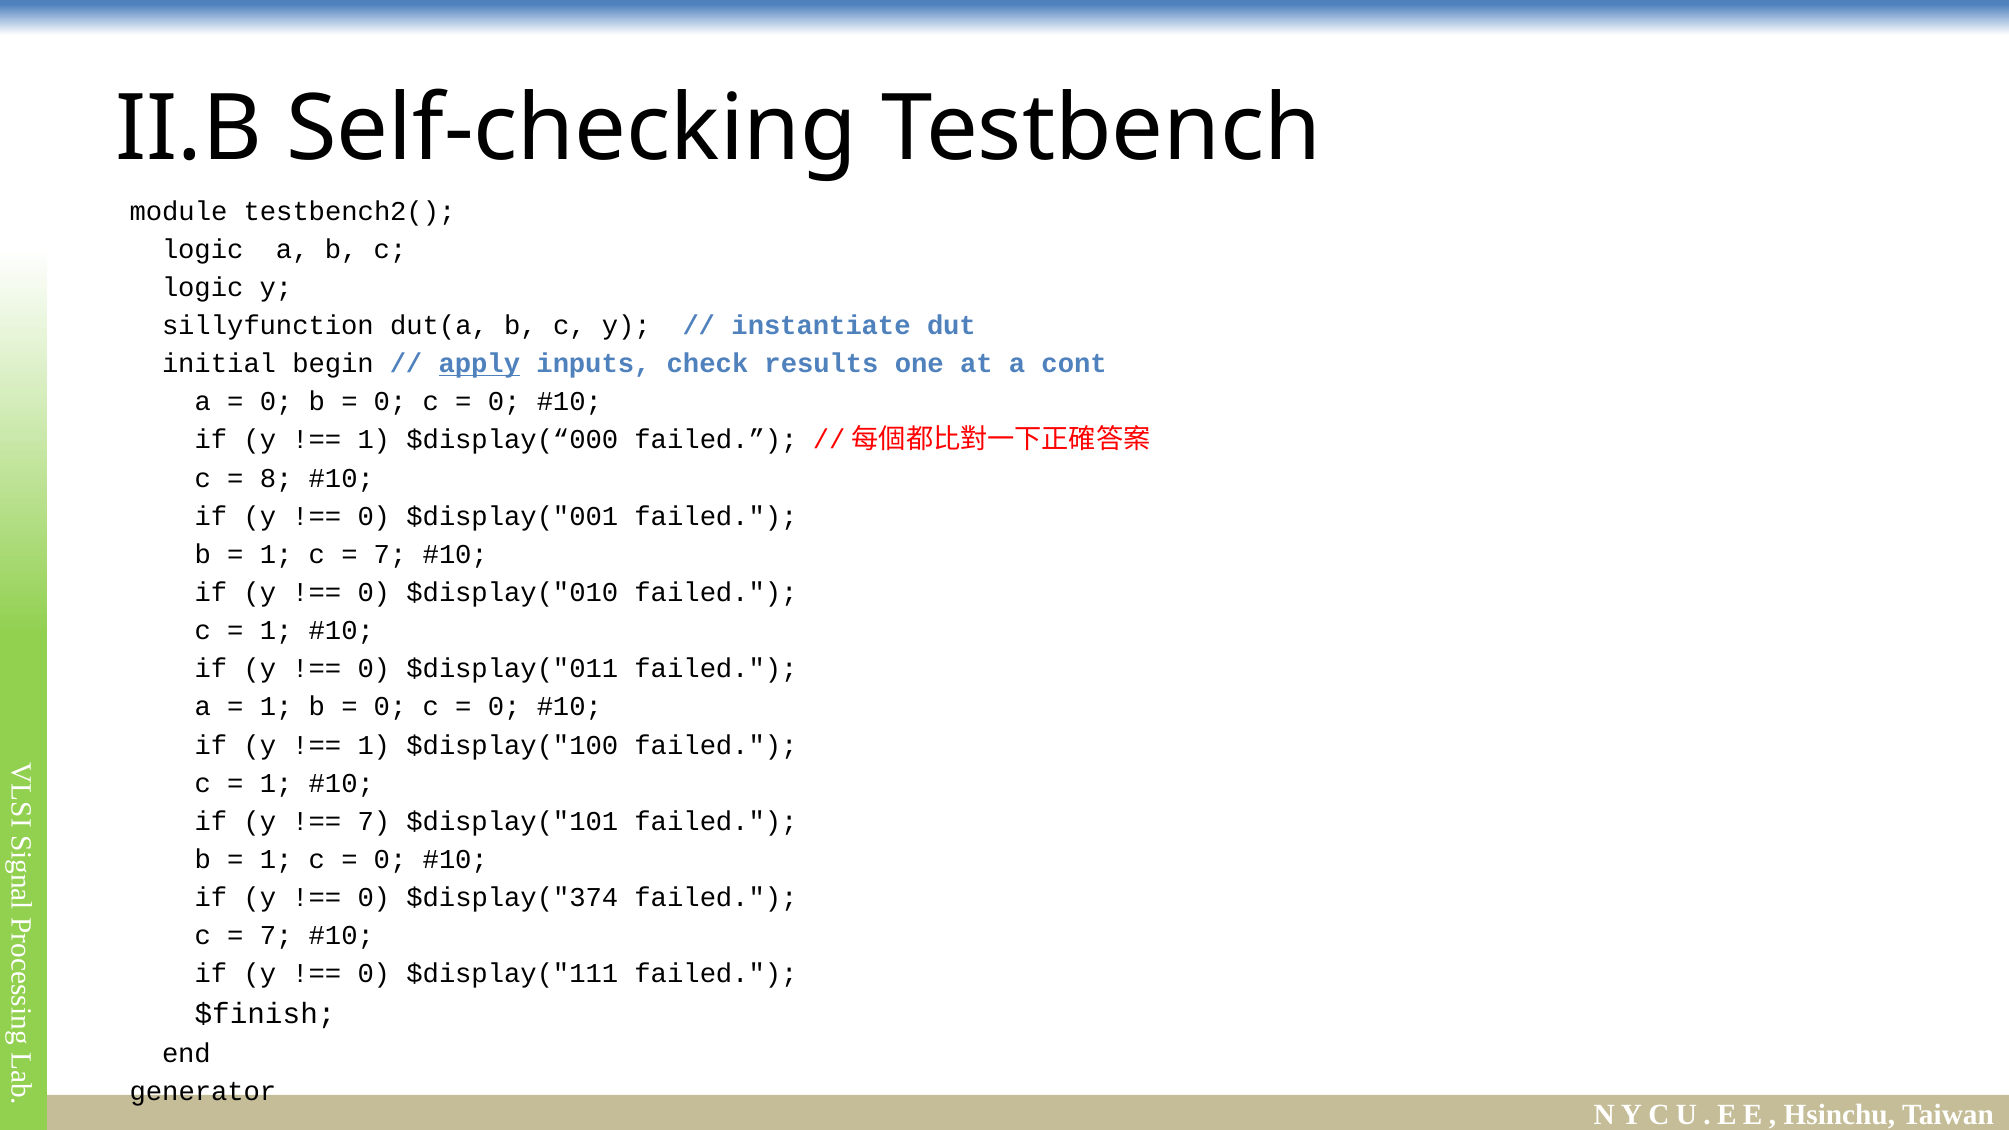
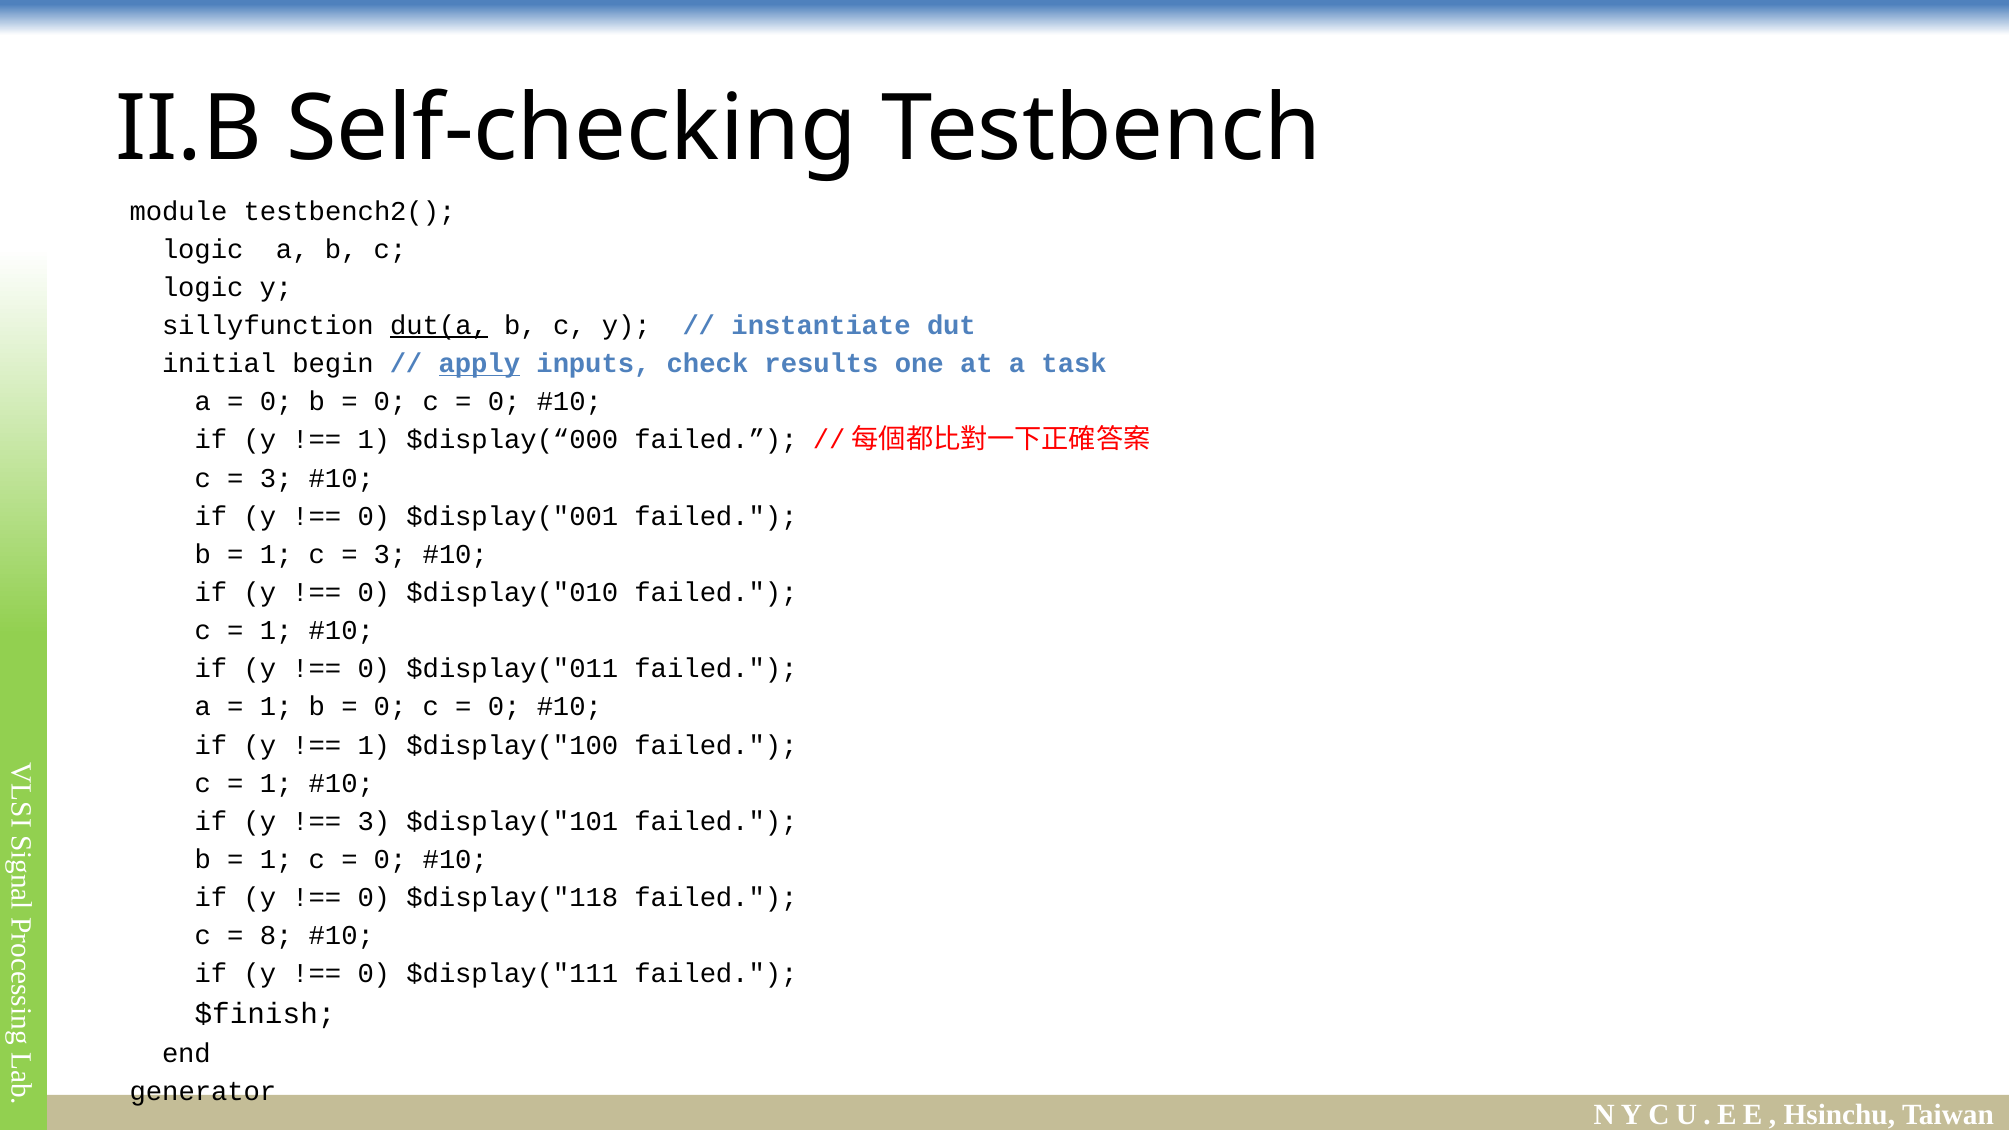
dut(a underline: none -> present
cont: cont -> task
8 at (276, 478): 8 -> 3
7 at (390, 554): 7 -> 3
7 at (374, 821): 7 -> 3
$display("374: $display("374 -> $display("118
7 at (276, 936): 7 -> 8
